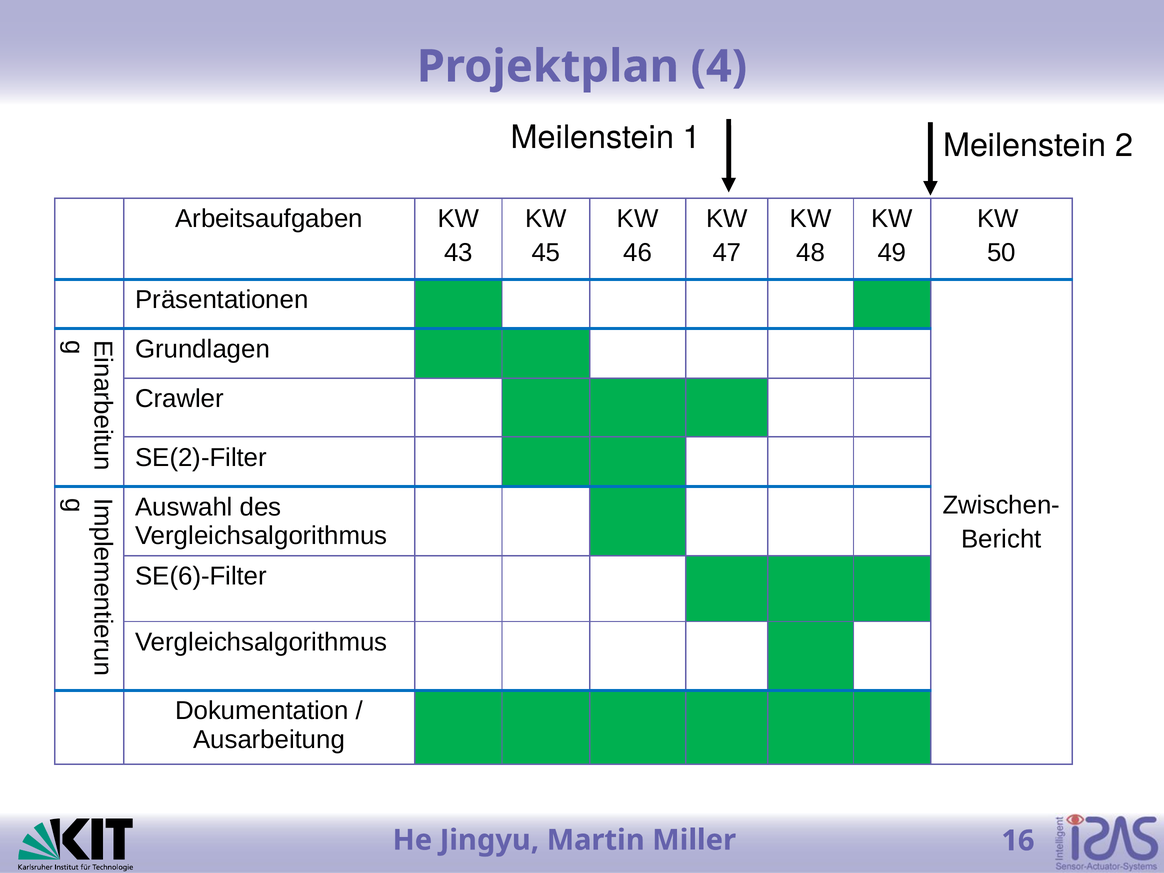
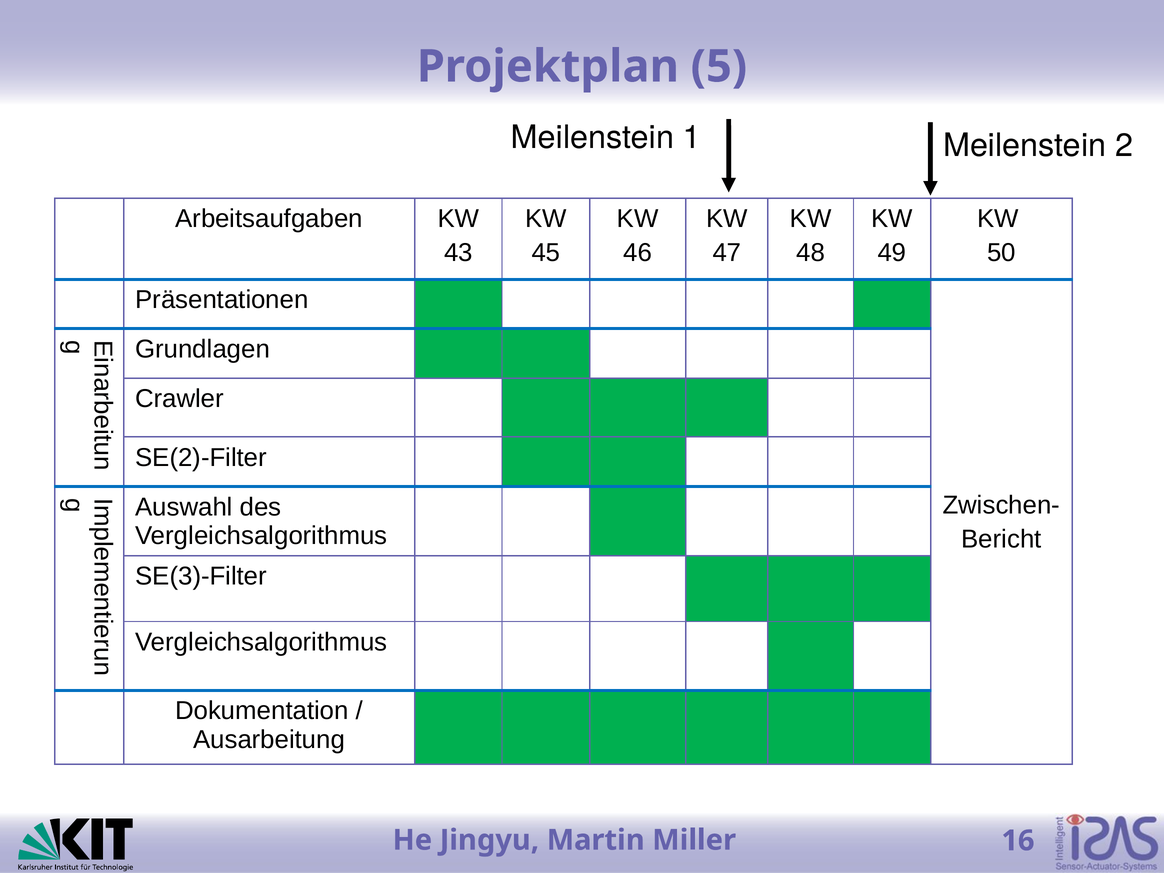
4: 4 -> 5
SE(6)-Filter: SE(6)-Filter -> SE(3)-Filter
